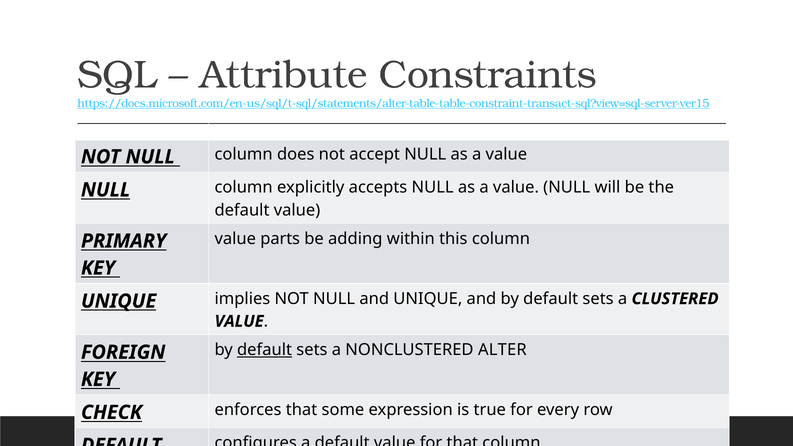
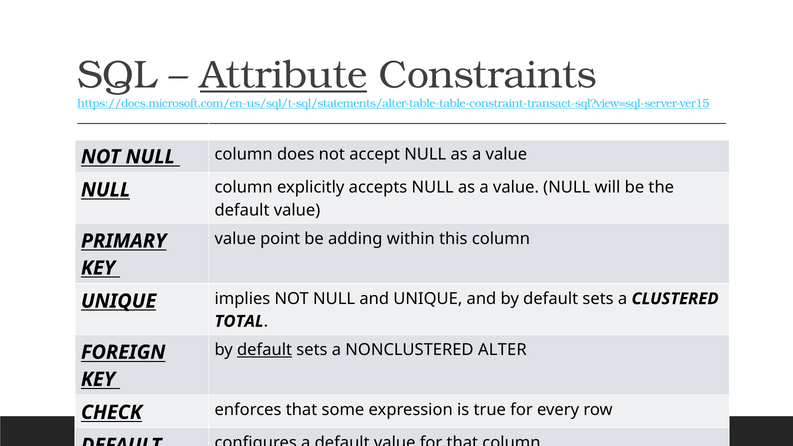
Attribute underline: none -> present
parts: parts -> point
VALUE at (239, 321): VALUE -> TOTAL
